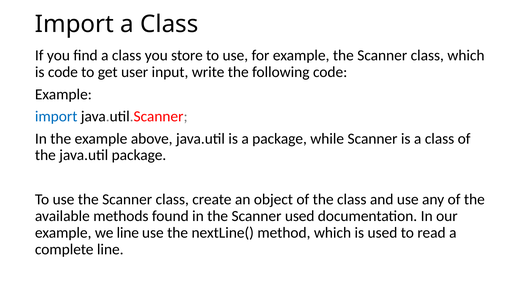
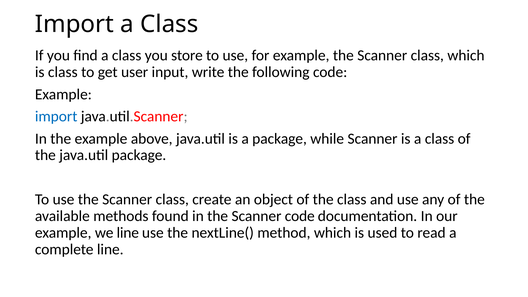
is code: code -> class
Scanner used: used -> code
